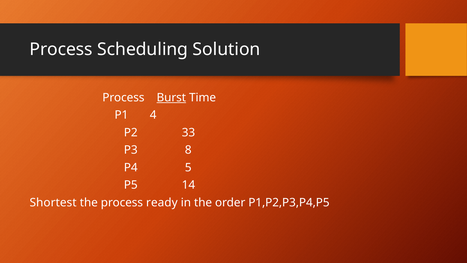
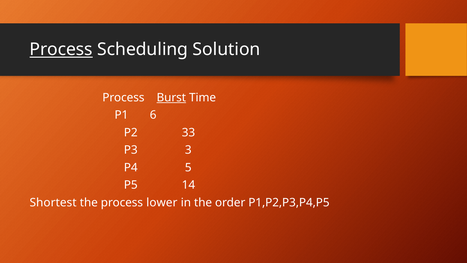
Process at (61, 49) underline: none -> present
4: 4 -> 6
8: 8 -> 3
ready: ready -> lower
